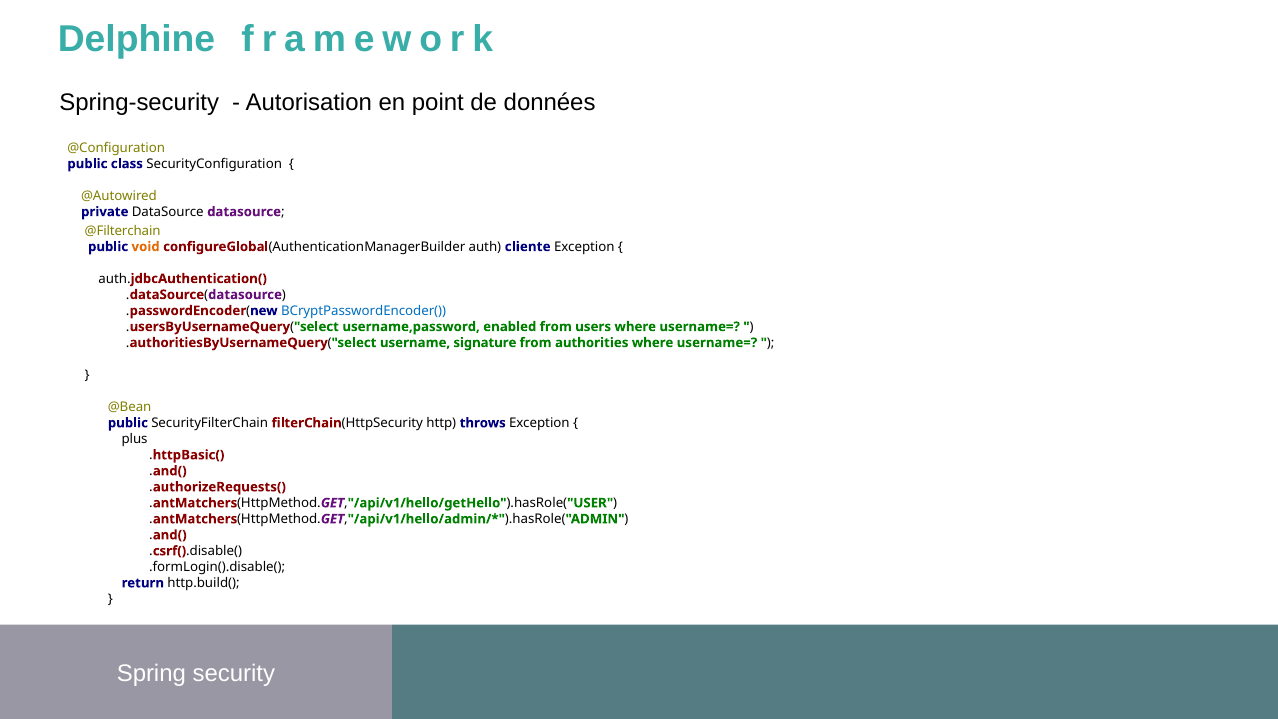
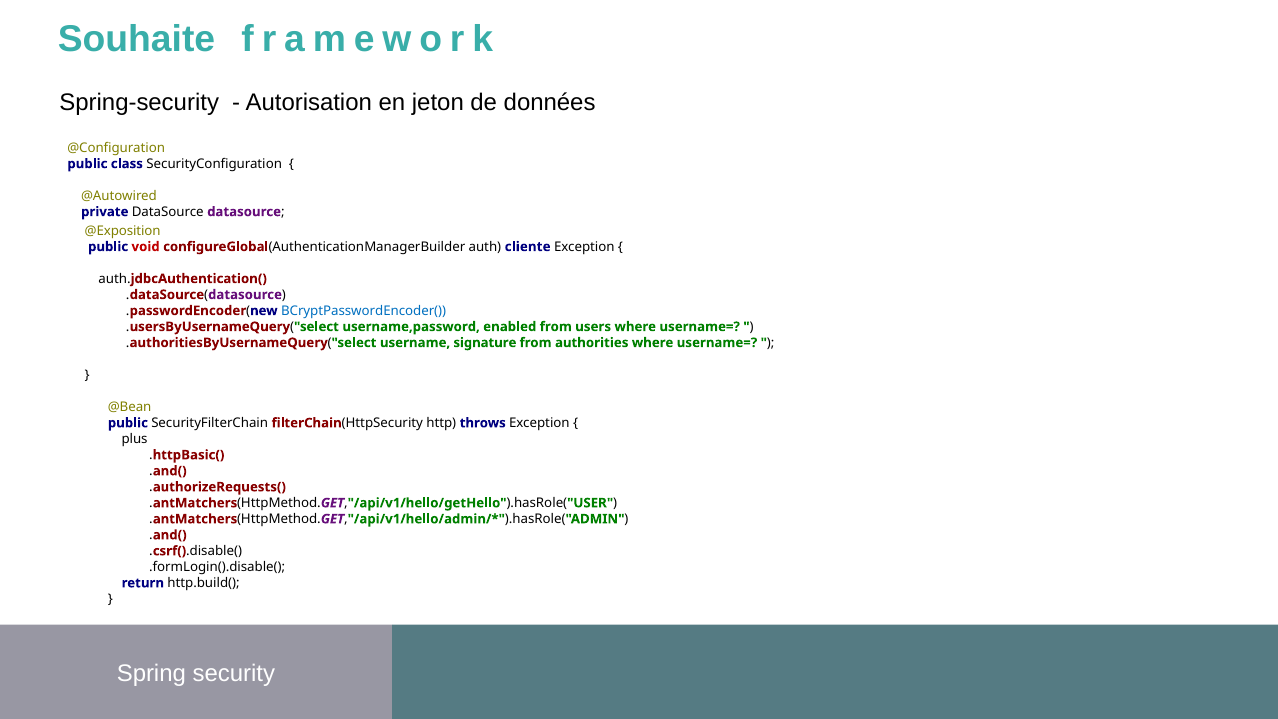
Delphine: Delphine -> Souhaite
point: point -> jeton
@Filterchain: @Filterchain -> @Exposition
void colour: orange -> red
